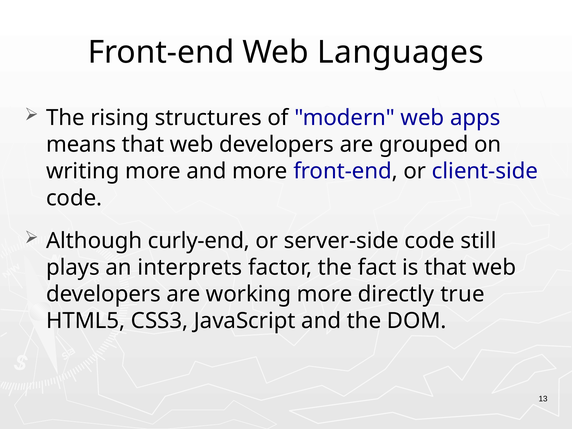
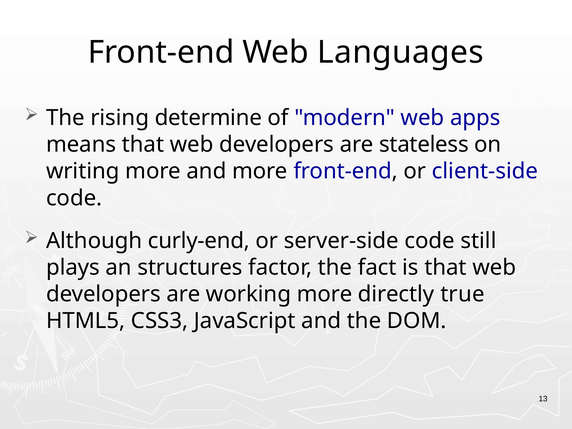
structures: structures -> determine
grouped: grouped -> stateless
interprets: interprets -> structures
